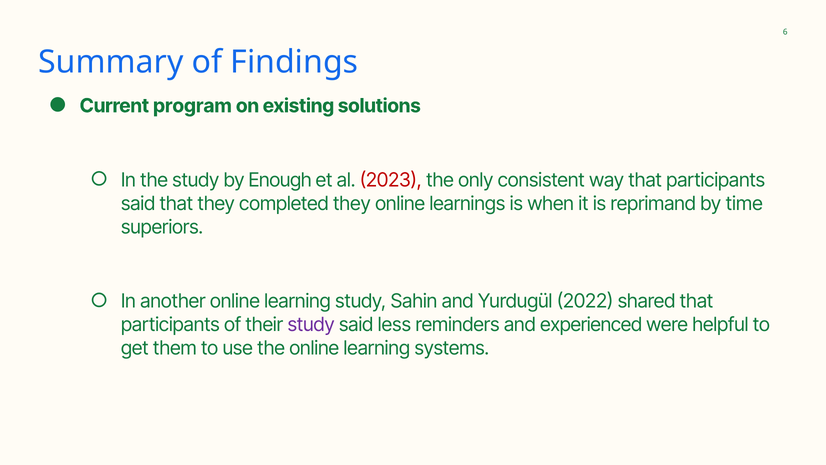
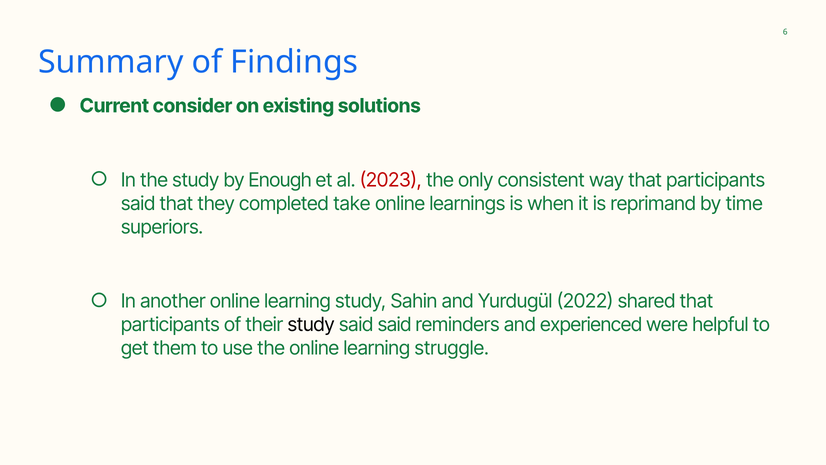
program: program -> consider
completed they: they -> take
study at (311, 325) colour: purple -> black
said less: less -> said
systems: systems -> struggle
